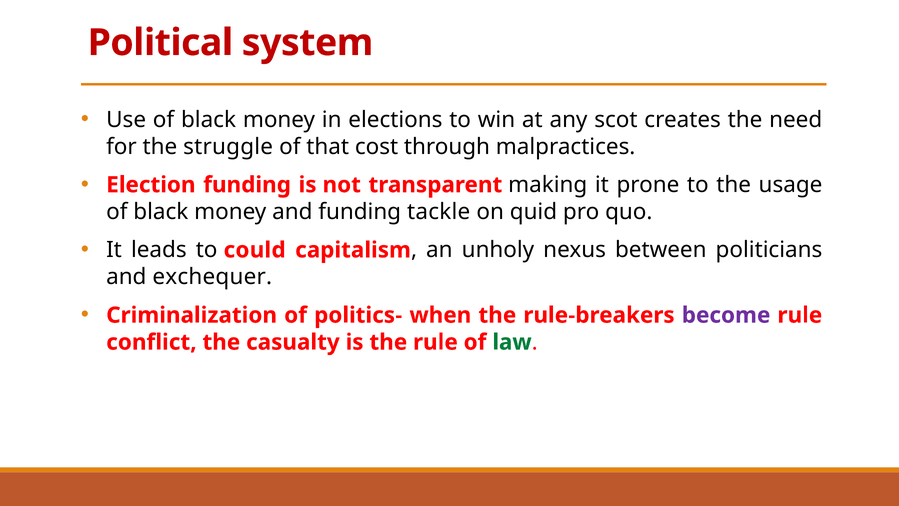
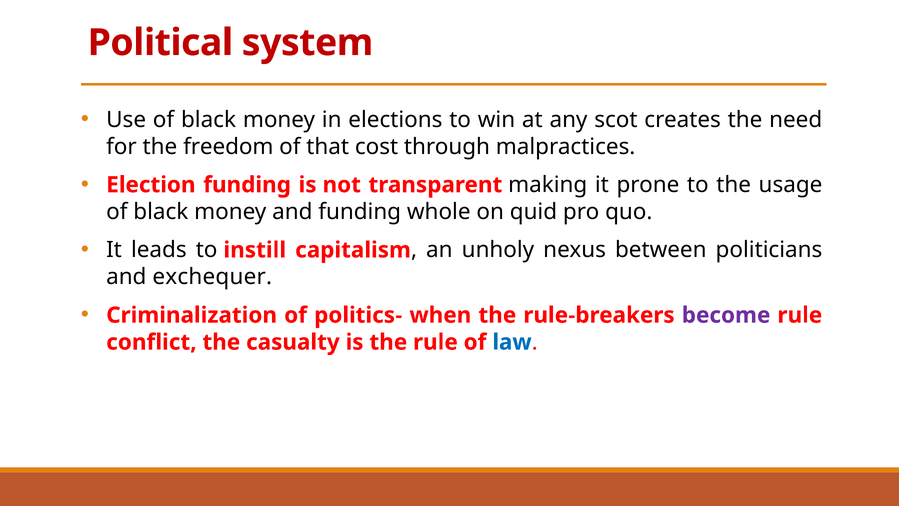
struggle: struggle -> freedom
tackle: tackle -> whole
could: could -> instill
law colour: green -> blue
